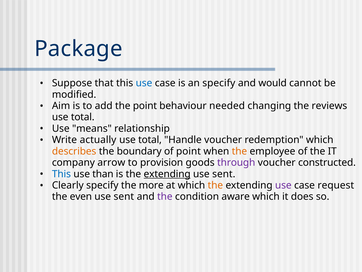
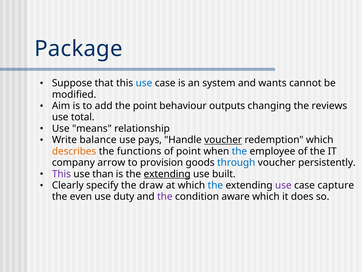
an specify: specify -> system
would: would -> wants
needed: needed -> outputs
actually: actually -> balance
total at (150, 140): total -> pays
voucher at (223, 140) underline: none -> present
boundary: boundary -> functions
the at (239, 151) colour: orange -> blue
through colour: purple -> blue
constructed: constructed -> persistently
This at (61, 174) colour: blue -> purple
sent at (224, 174): sent -> built
more: more -> draw
the at (215, 185) colour: orange -> blue
request: request -> capture
sent at (124, 196): sent -> duty
